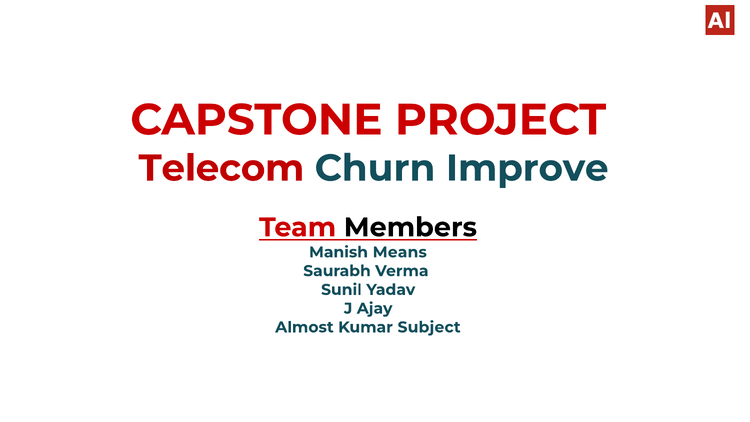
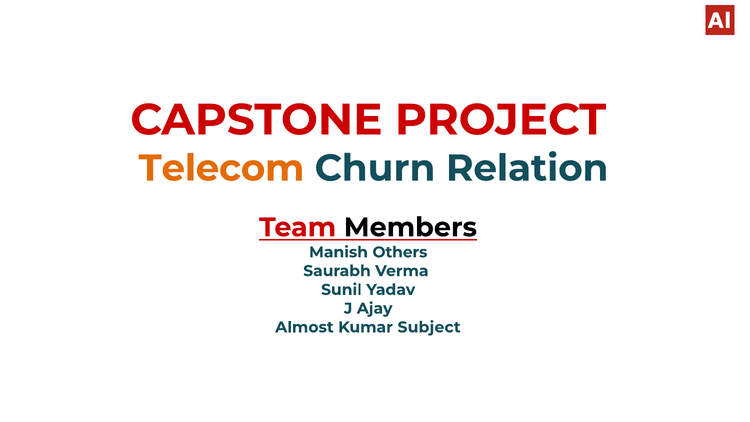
Telecom colour: red -> orange
Improve: Improve -> Relation
Means: Means -> Others
